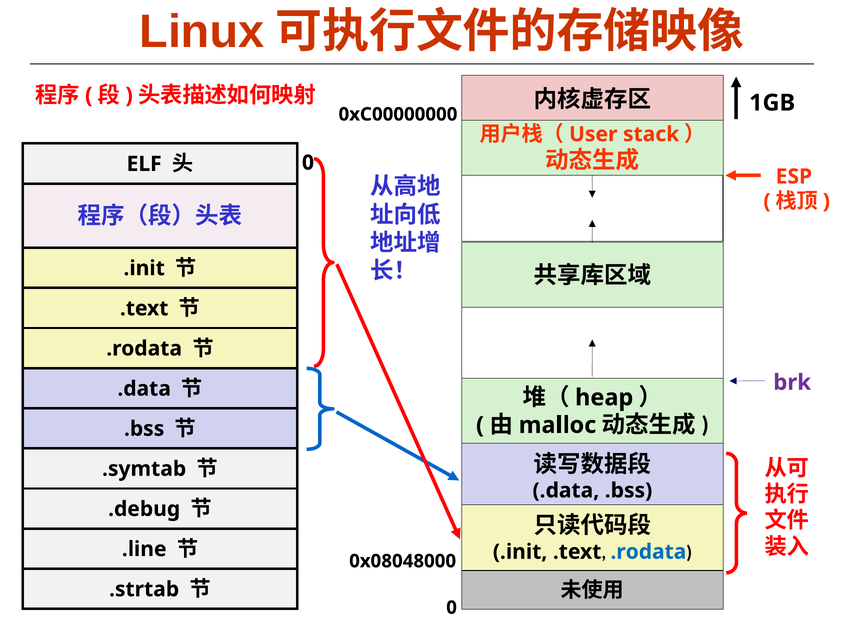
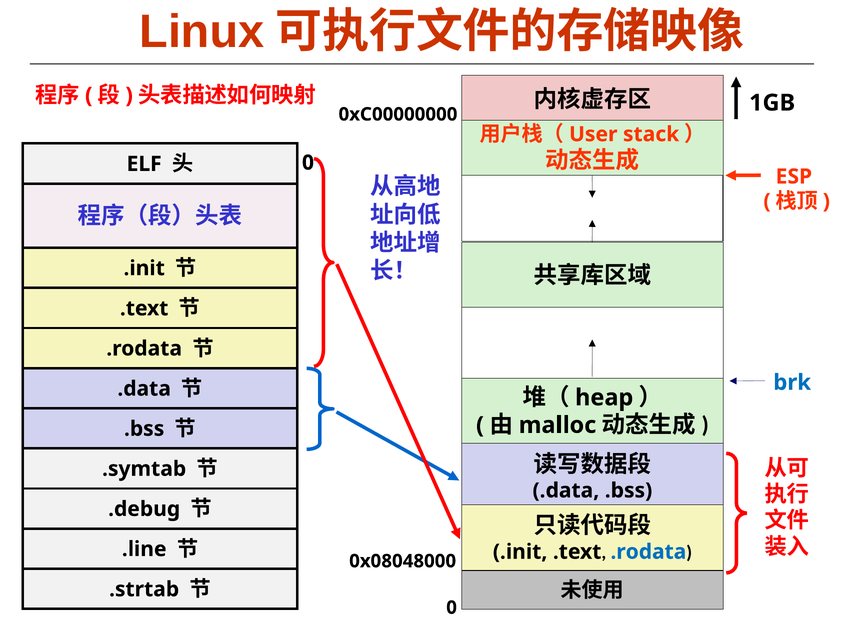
brk colour: purple -> blue
